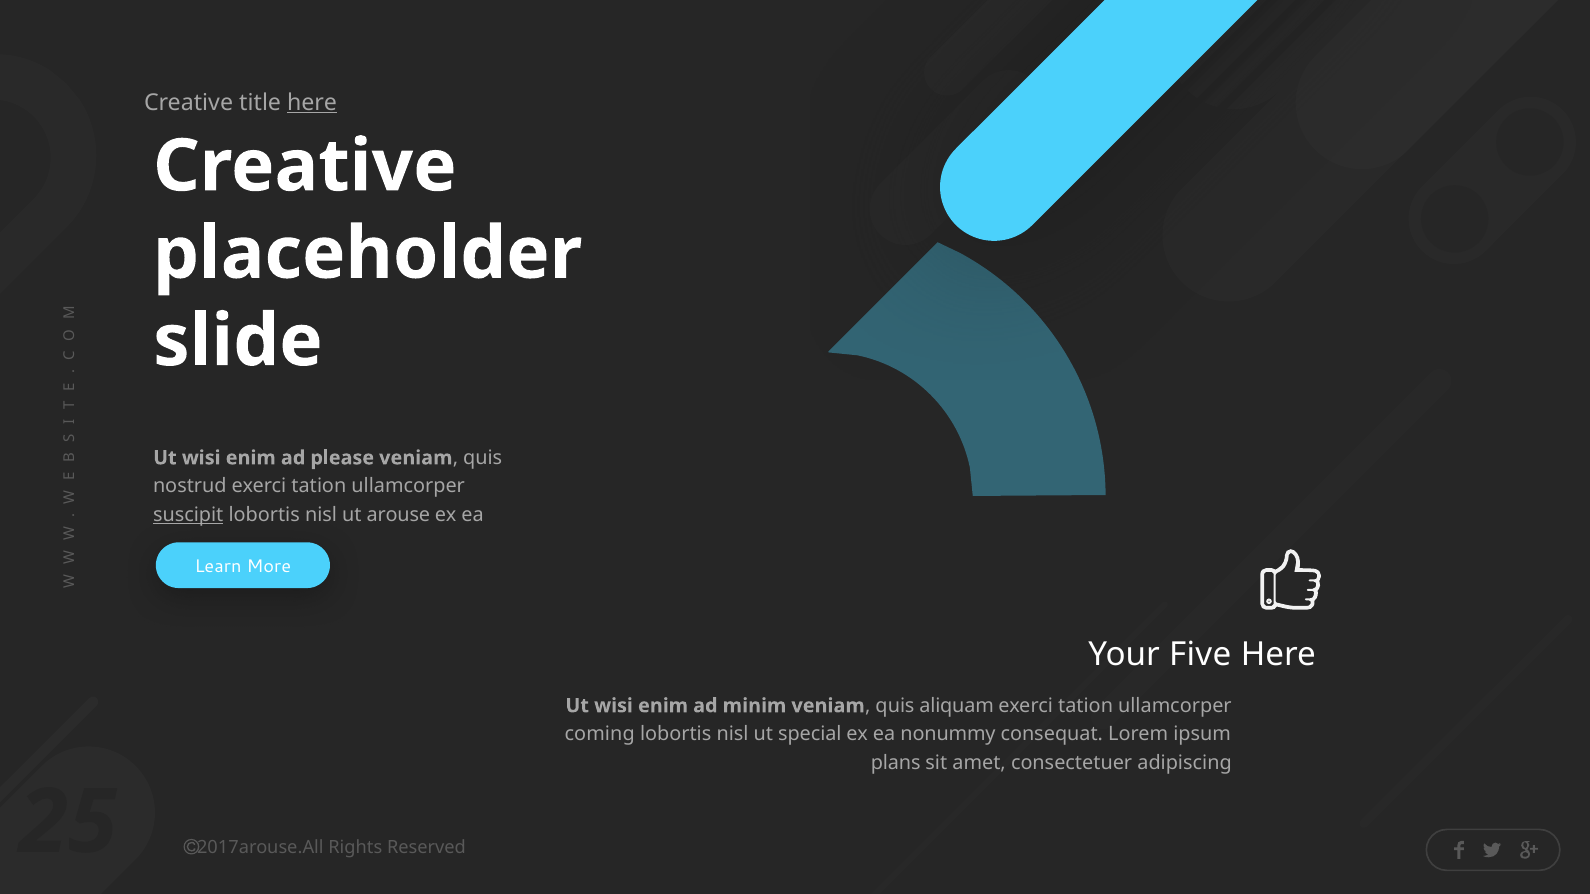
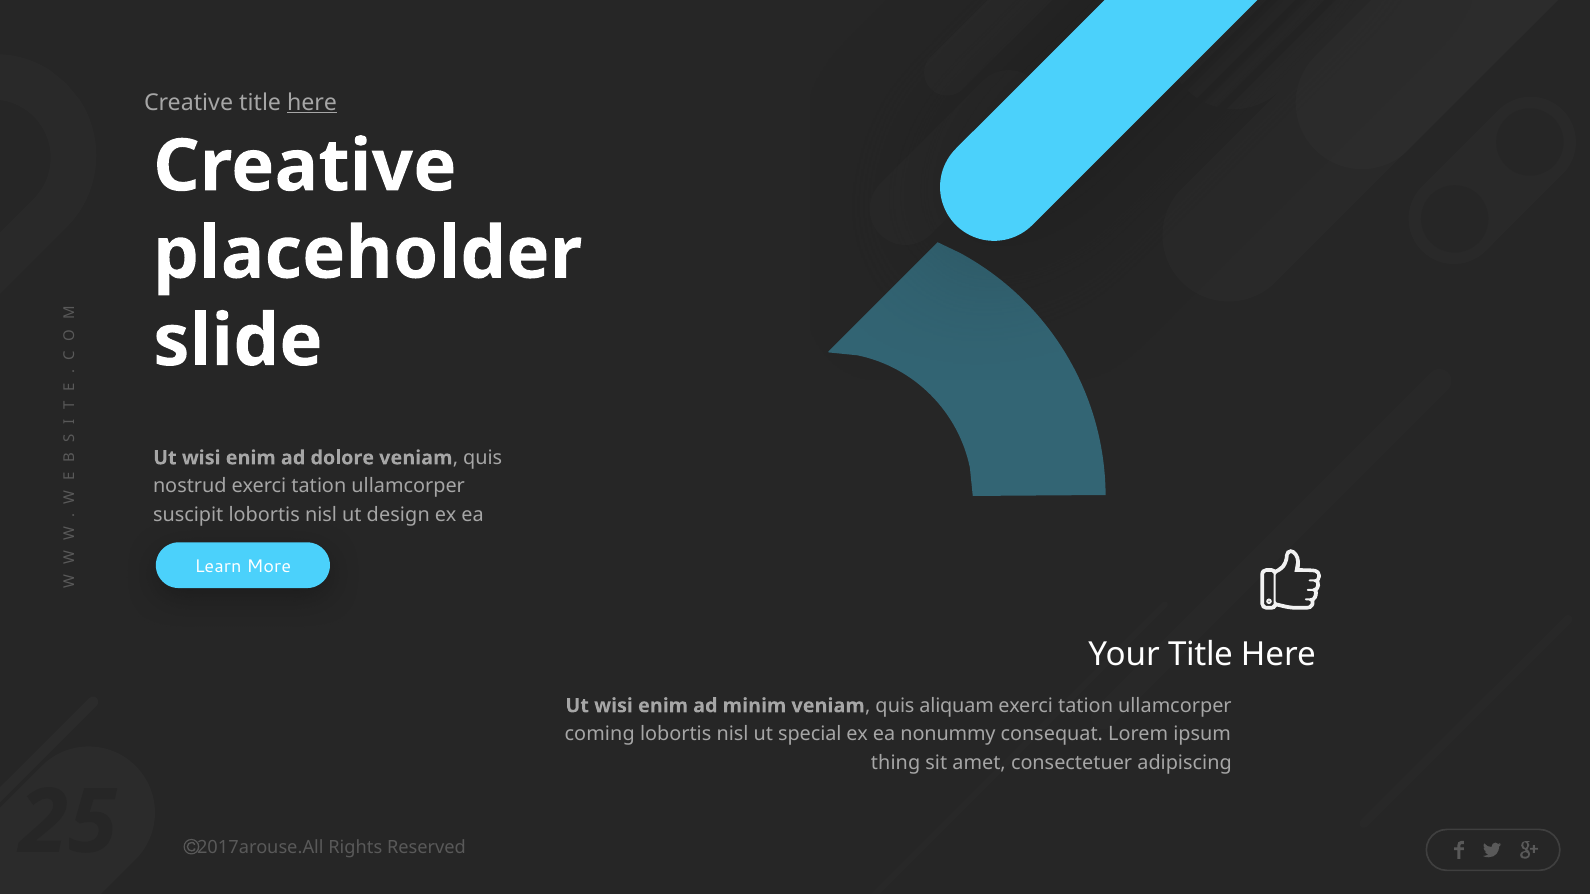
please: please -> dolore
suscipit underline: present -> none
arouse: arouse -> design
Your Five: Five -> Title
plans: plans -> thing
